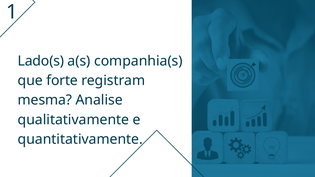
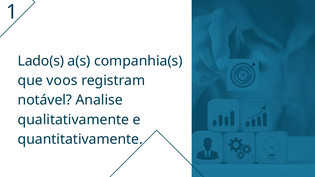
forte: forte -> voos
mesma: mesma -> notável
